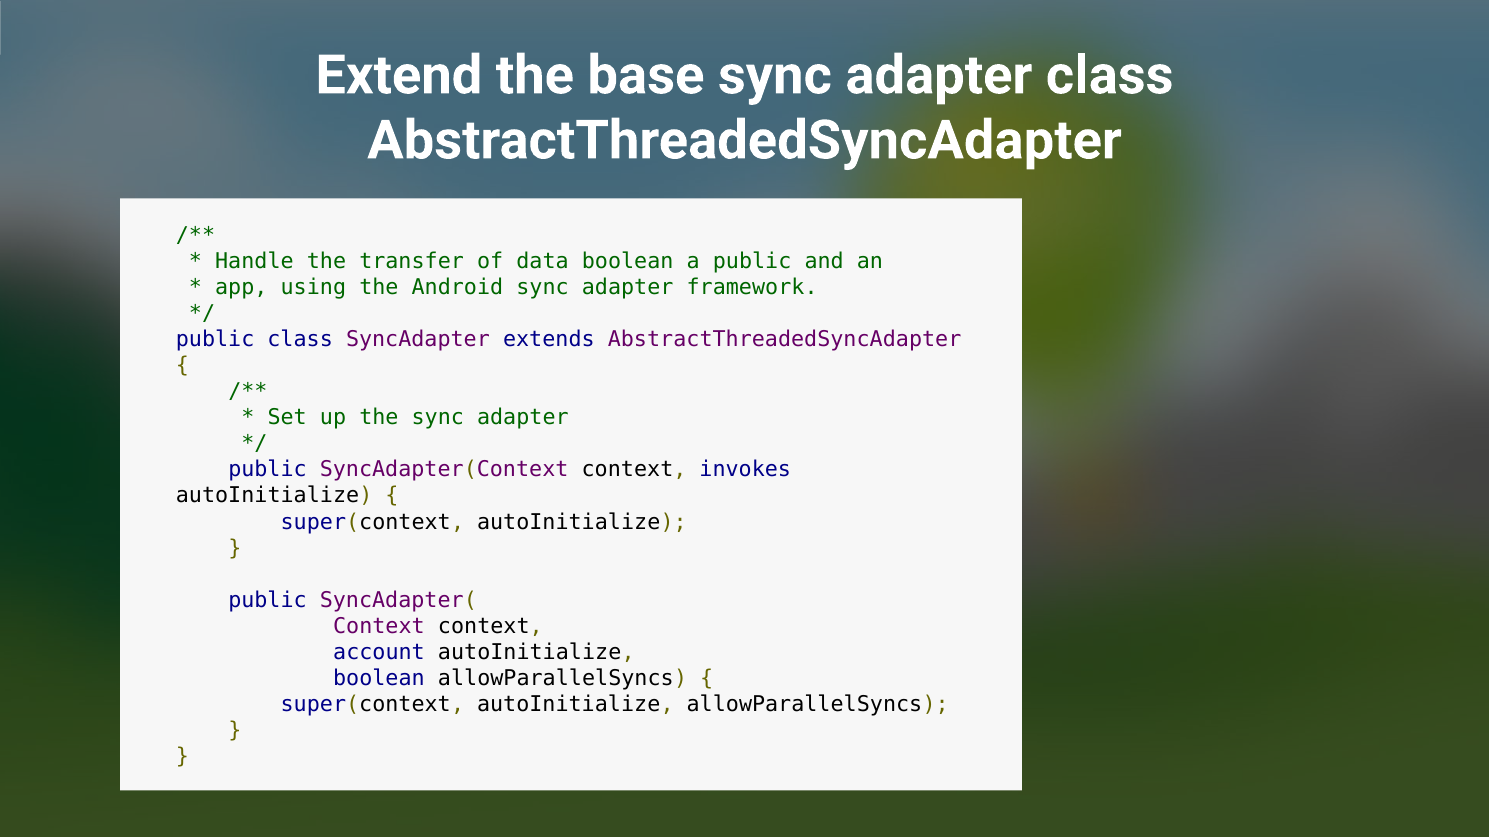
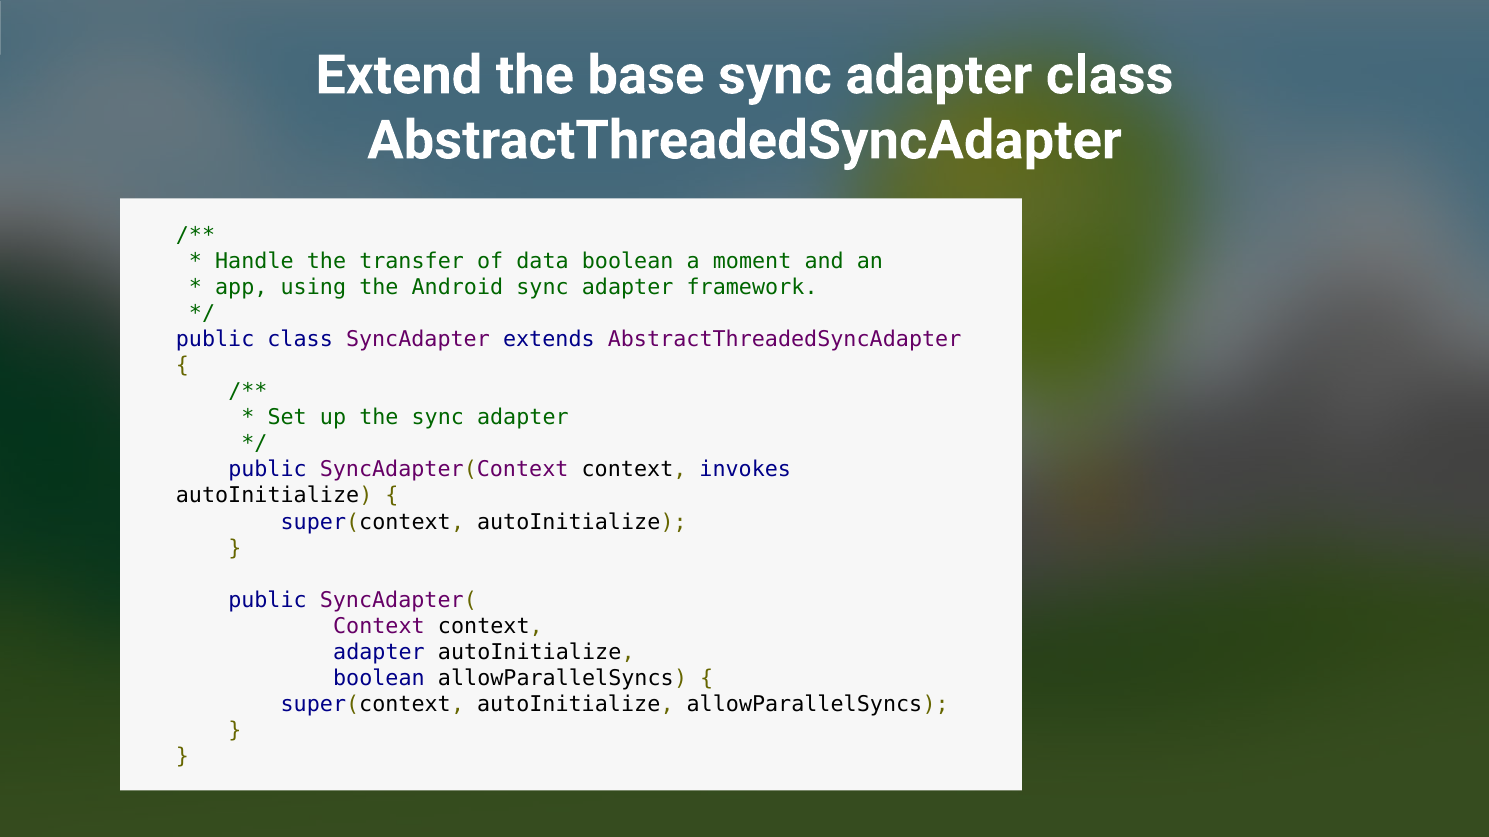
a public: public -> moment
account at (379, 653): account -> adapter
